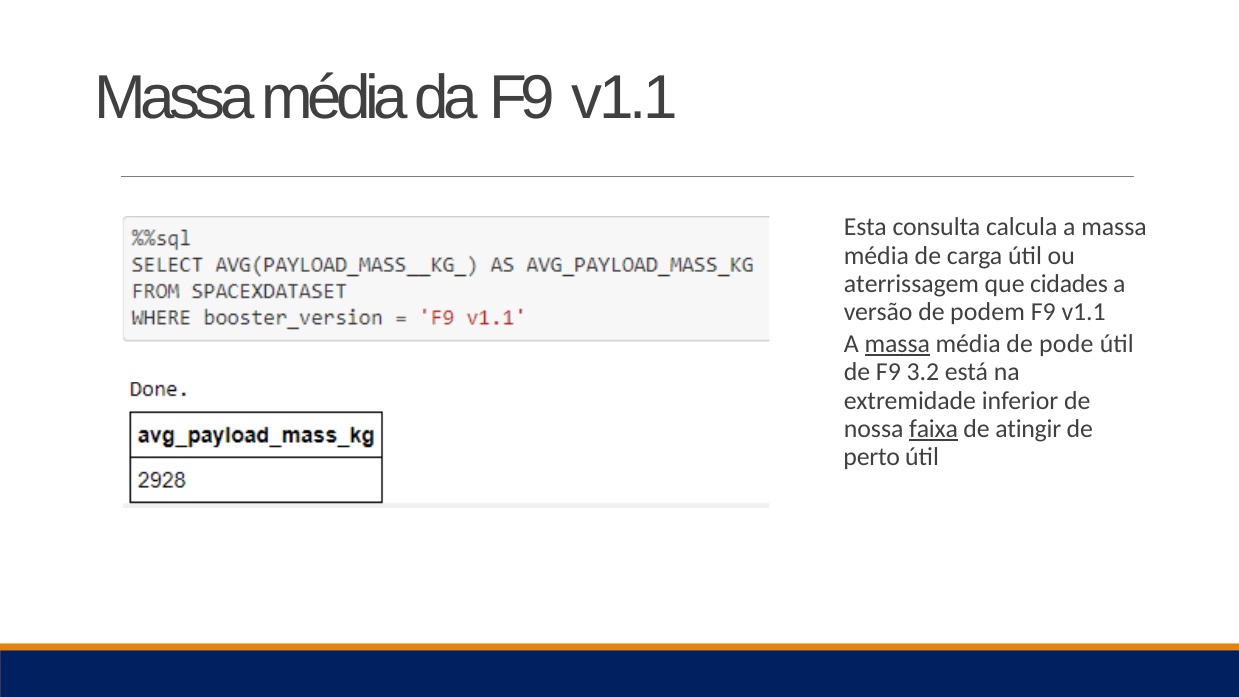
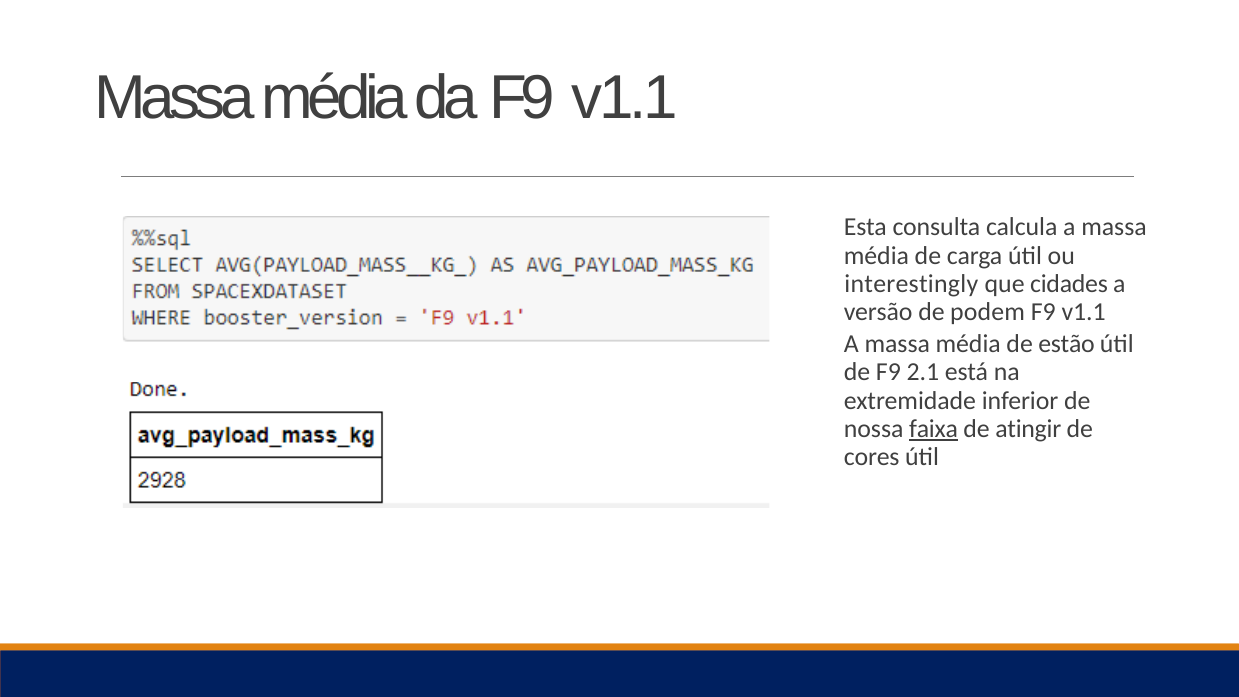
aterrissagem: aterrissagem -> interestingly
massa at (897, 344) underline: present -> none
pode: pode -> estão
3.2: 3.2 -> 2.1
perto: perto -> cores
